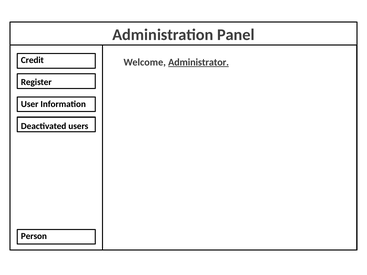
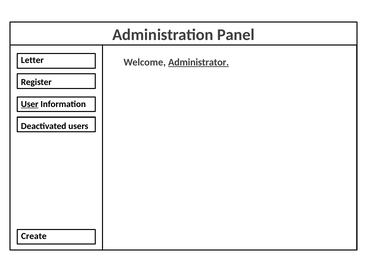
Credit: Credit -> Letter
User underline: none -> present
Person: Person -> Create
